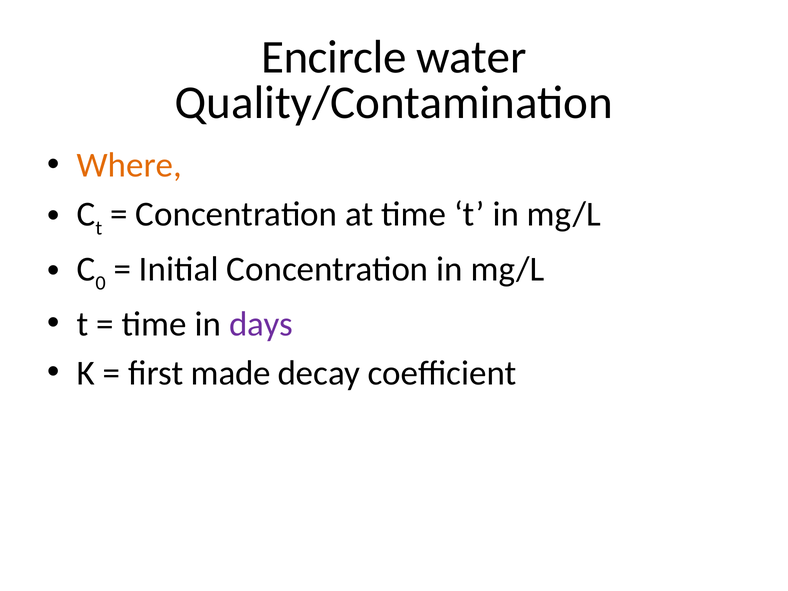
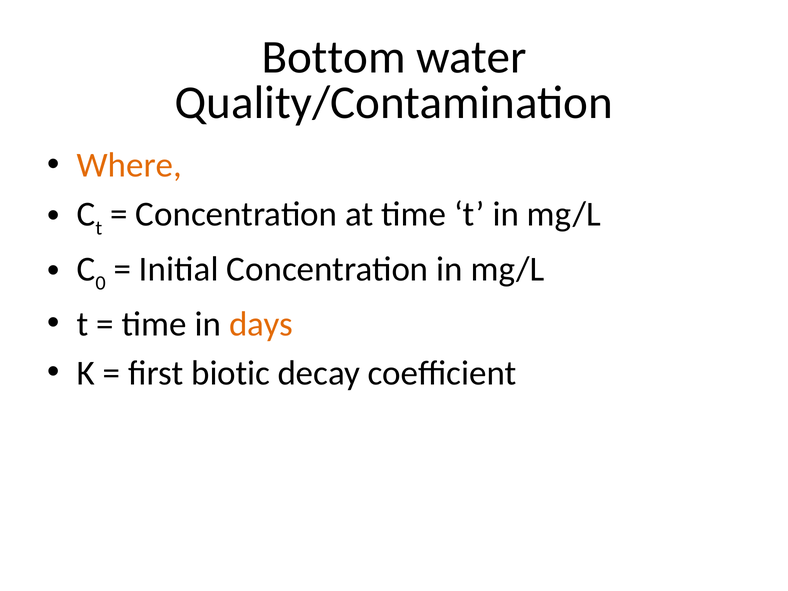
Encircle: Encircle -> Bottom
days colour: purple -> orange
made: made -> biotic
